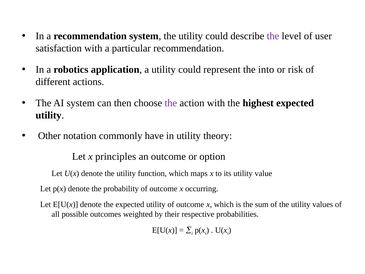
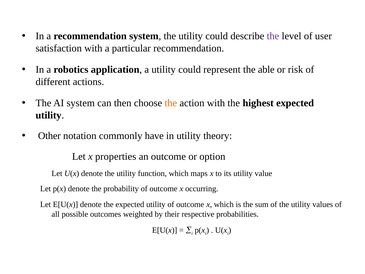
into: into -> able
the at (171, 103) colour: purple -> orange
principles: principles -> properties
